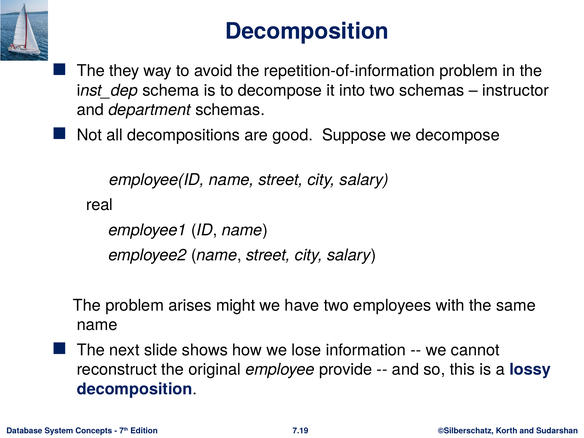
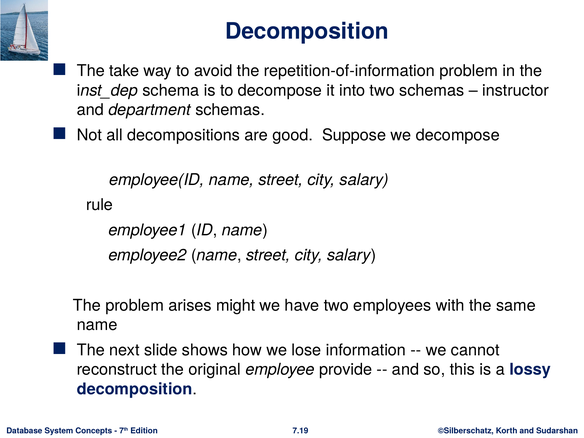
they: they -> take
real: real -> rule
